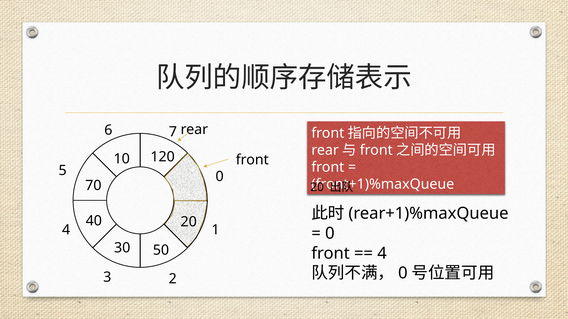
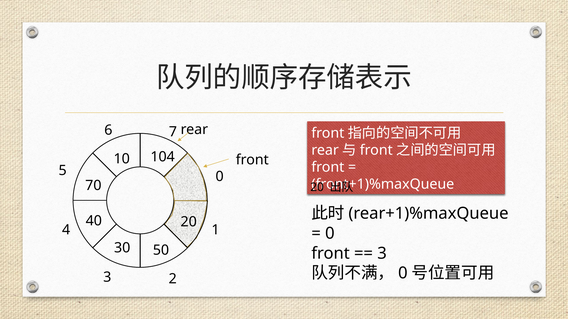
120: 120 -> 104
4 at (382, 254): 4 -> 3
